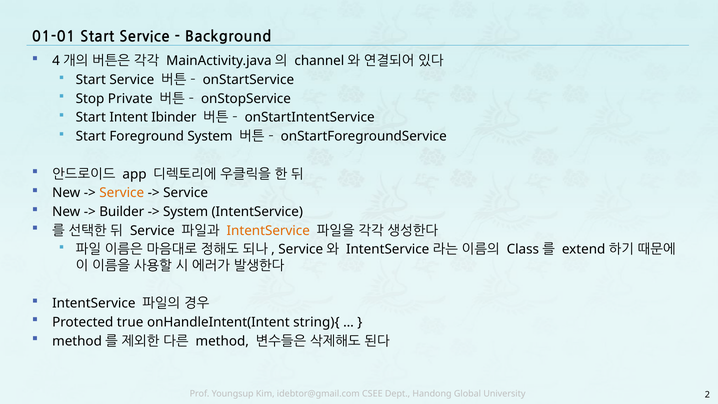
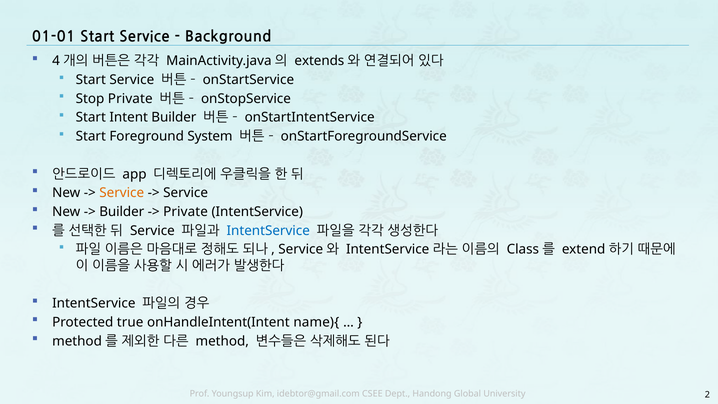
channel: channel -> extends
Intent Ibinder: Ibinder -> Builder
System at (186, 212): System -> Private
IntentService at (268, 231) colour: orange -> blue
string){: string){ -> name){
